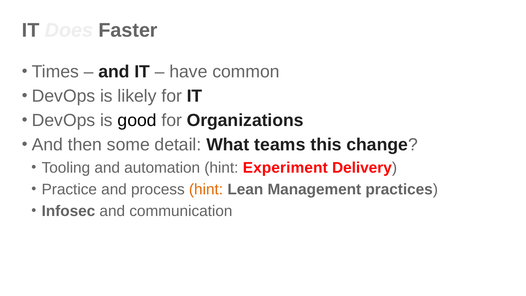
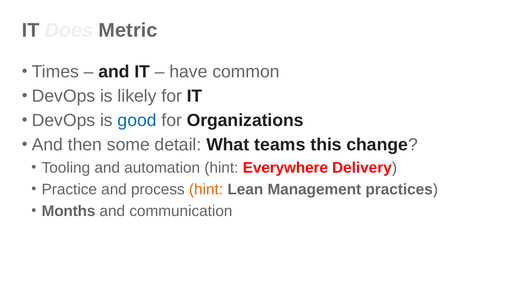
Faster: Faster -> Metric
good colour: black -> blue
Experiment: Experiment -> Everywhere
Infosec: Infosec -> Months
